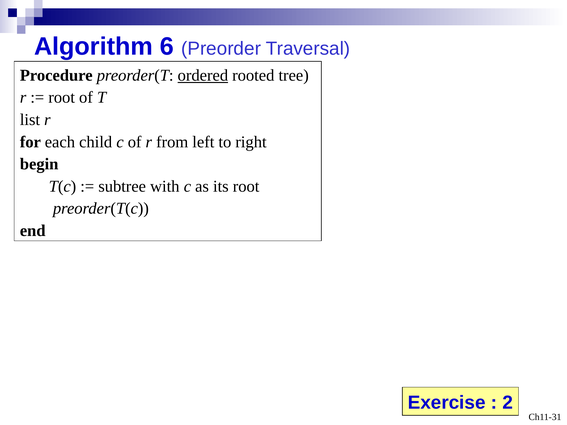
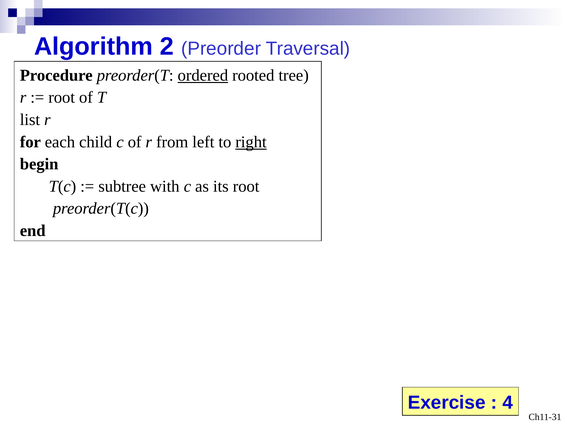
6: 6 -> 2
right underline: none -> present
2: 2 -> 4
